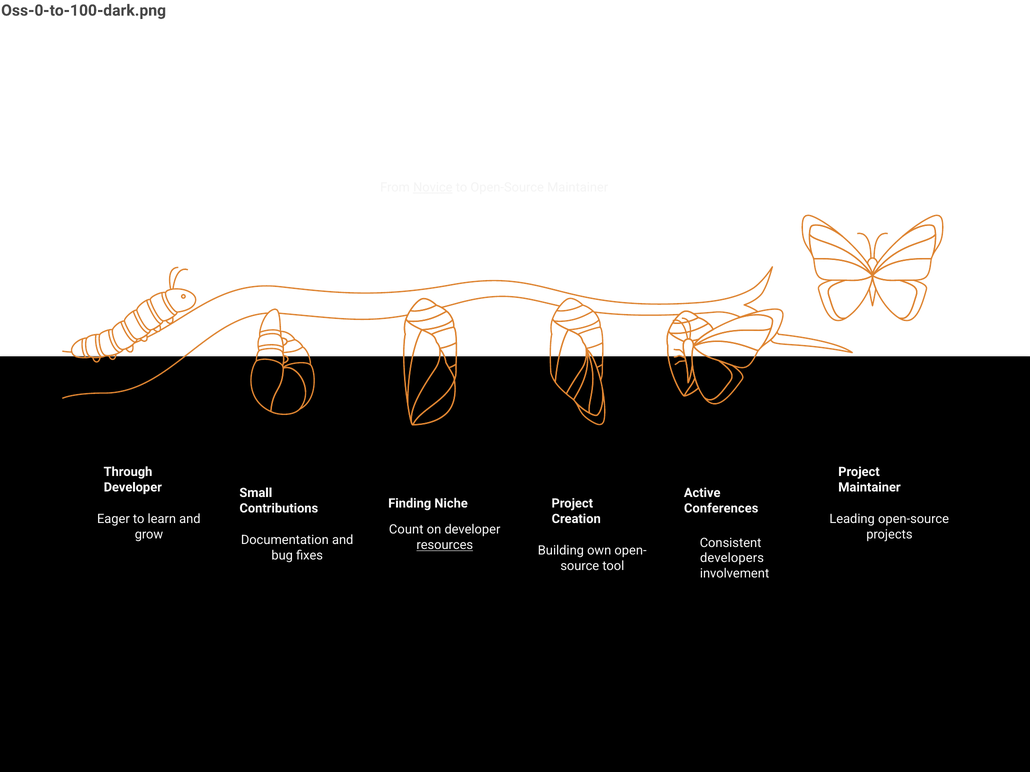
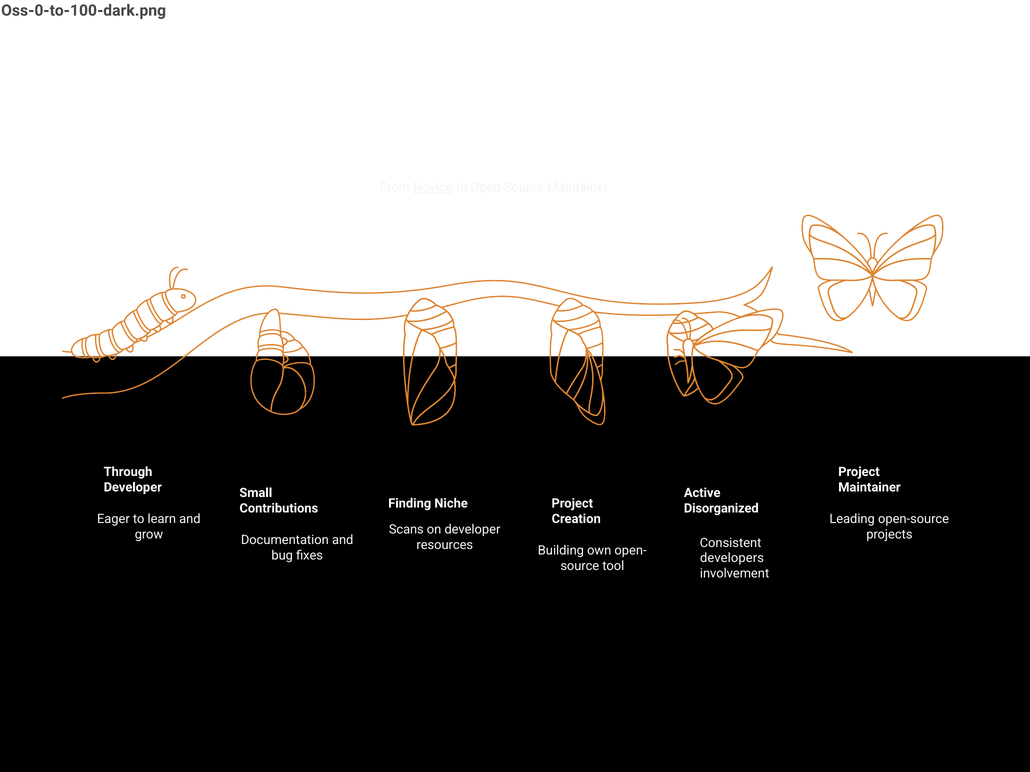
Conferences: Conferences -> Disorganized
Count: Count -> Scans
resources underline: present -> none
